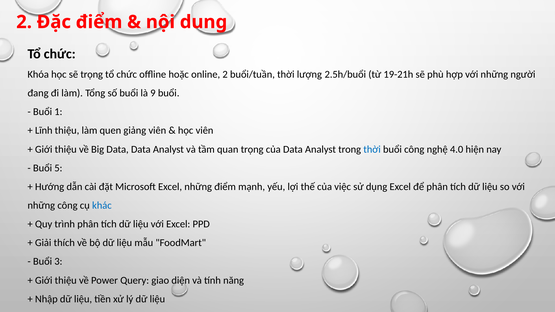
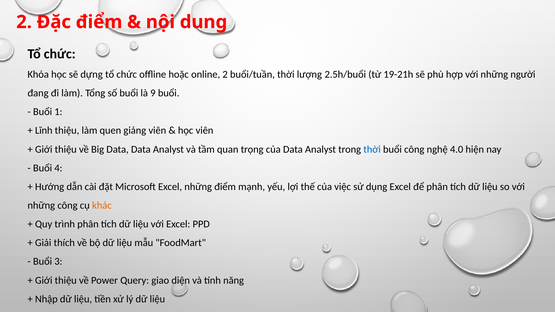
sẽ trọng: trọng -> dựng
5: 5 -> 4
khác colour: blue -> orange
